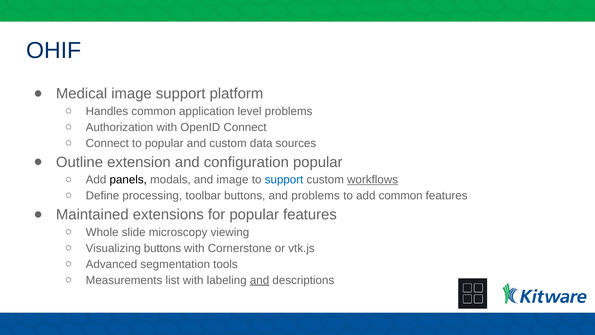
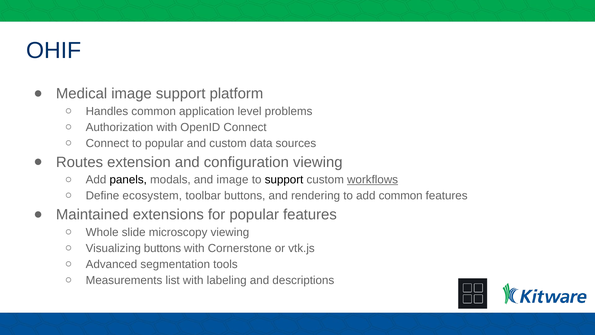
Outline: Outline -> Routes
configuration popular: popular -> viewing
support at (284, 180) colour: blue -> black
processing: processing -> ecosystem
and problems: problems -> rendering
and at (260, 280) underline: present -> none
